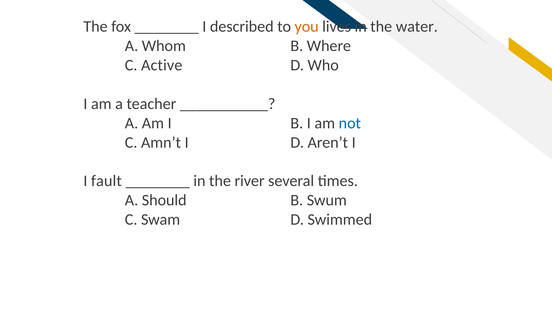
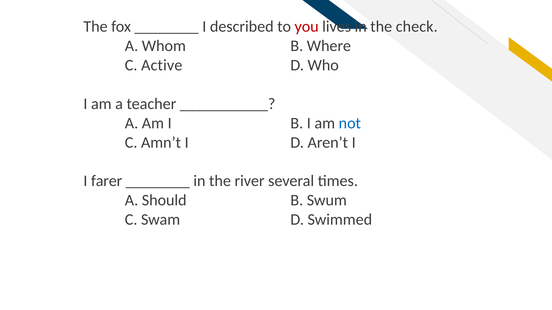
you colour: orange -> red
water: water -> check
fault: fault -> farer
